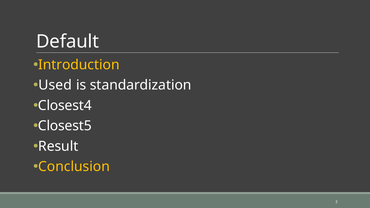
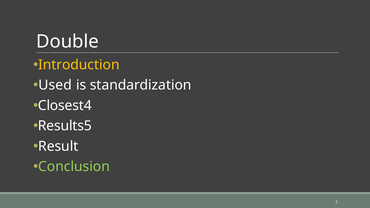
Default: Default -> Double
Closest5: Closest5 -> Results5
Conclusion colour: yellow -> light green
